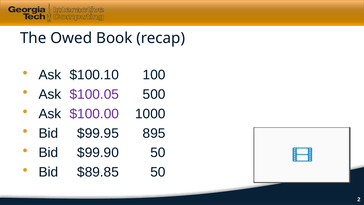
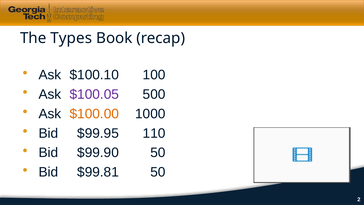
Owed: Owed -> Types
$100.00 colour: purple -> orange
895: 895 -> 110
$89.85: $89.85 -> $99.81
